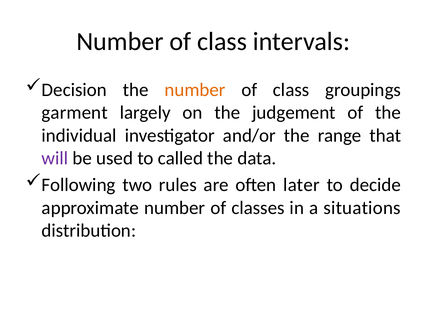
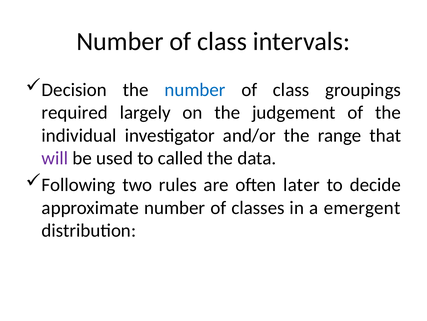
number at (195, 90) colour: orange -> blue
garment: garment -> required
situations: situations -> emergent
